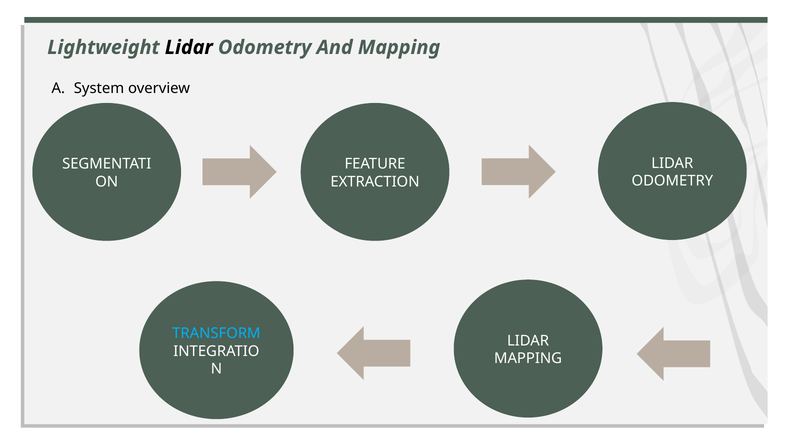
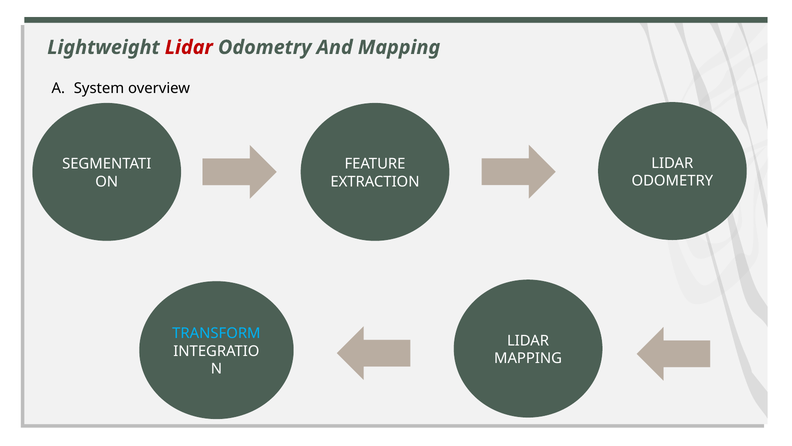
Lidar at (189, 47) colour: black -> red
